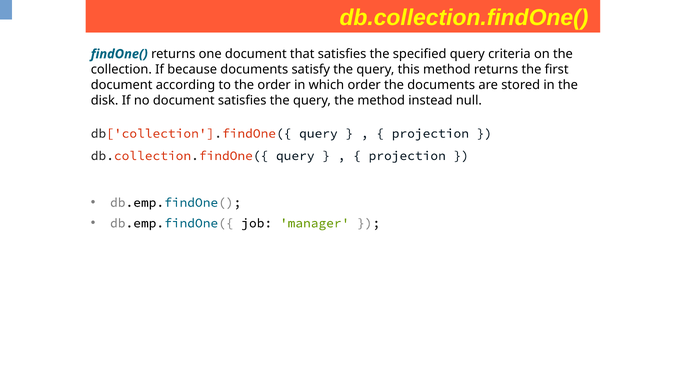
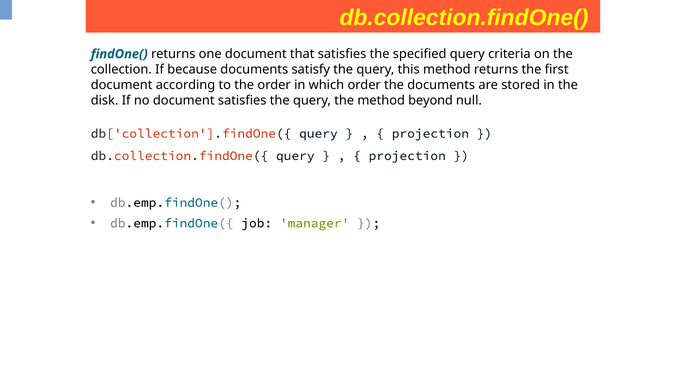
instead: instead -> beyond
